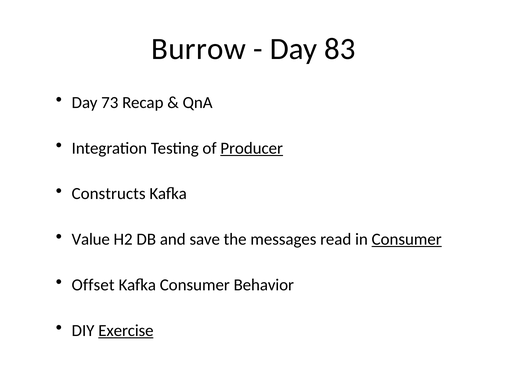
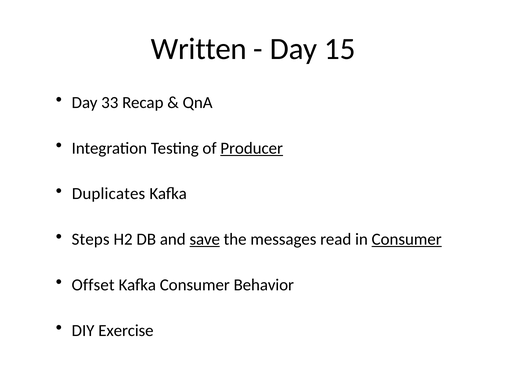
Burrow: Burrow -> Written
83: 83 -> 15
73: 73 -> 33
Constructs: Constructs -> Duplicates
Value: Value -> Steps
save underline: none -> present
Exercise underline: present -> none
